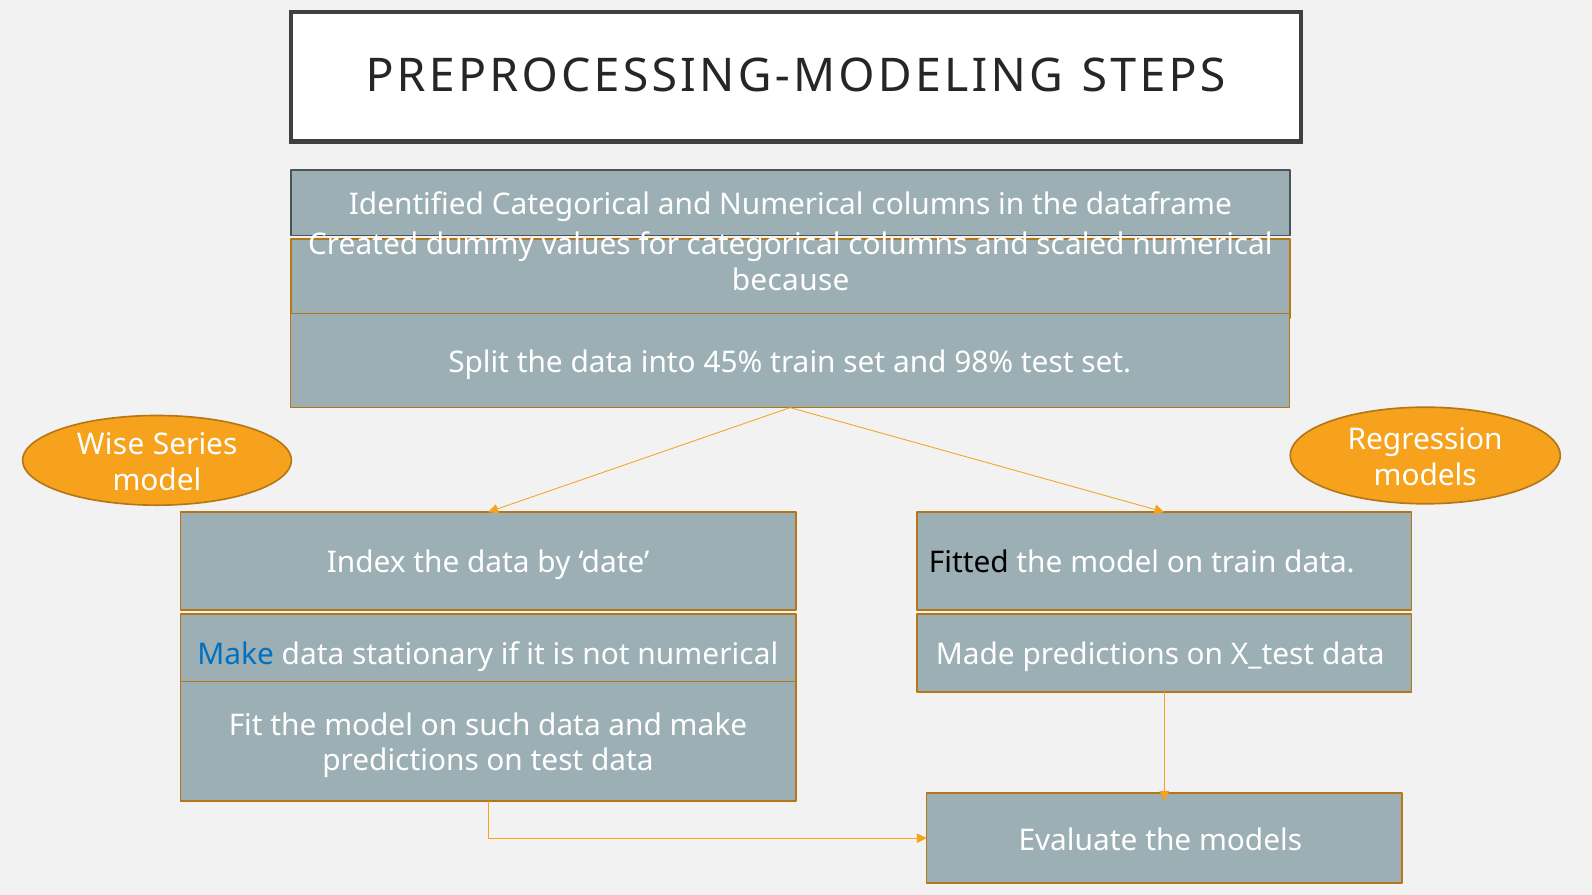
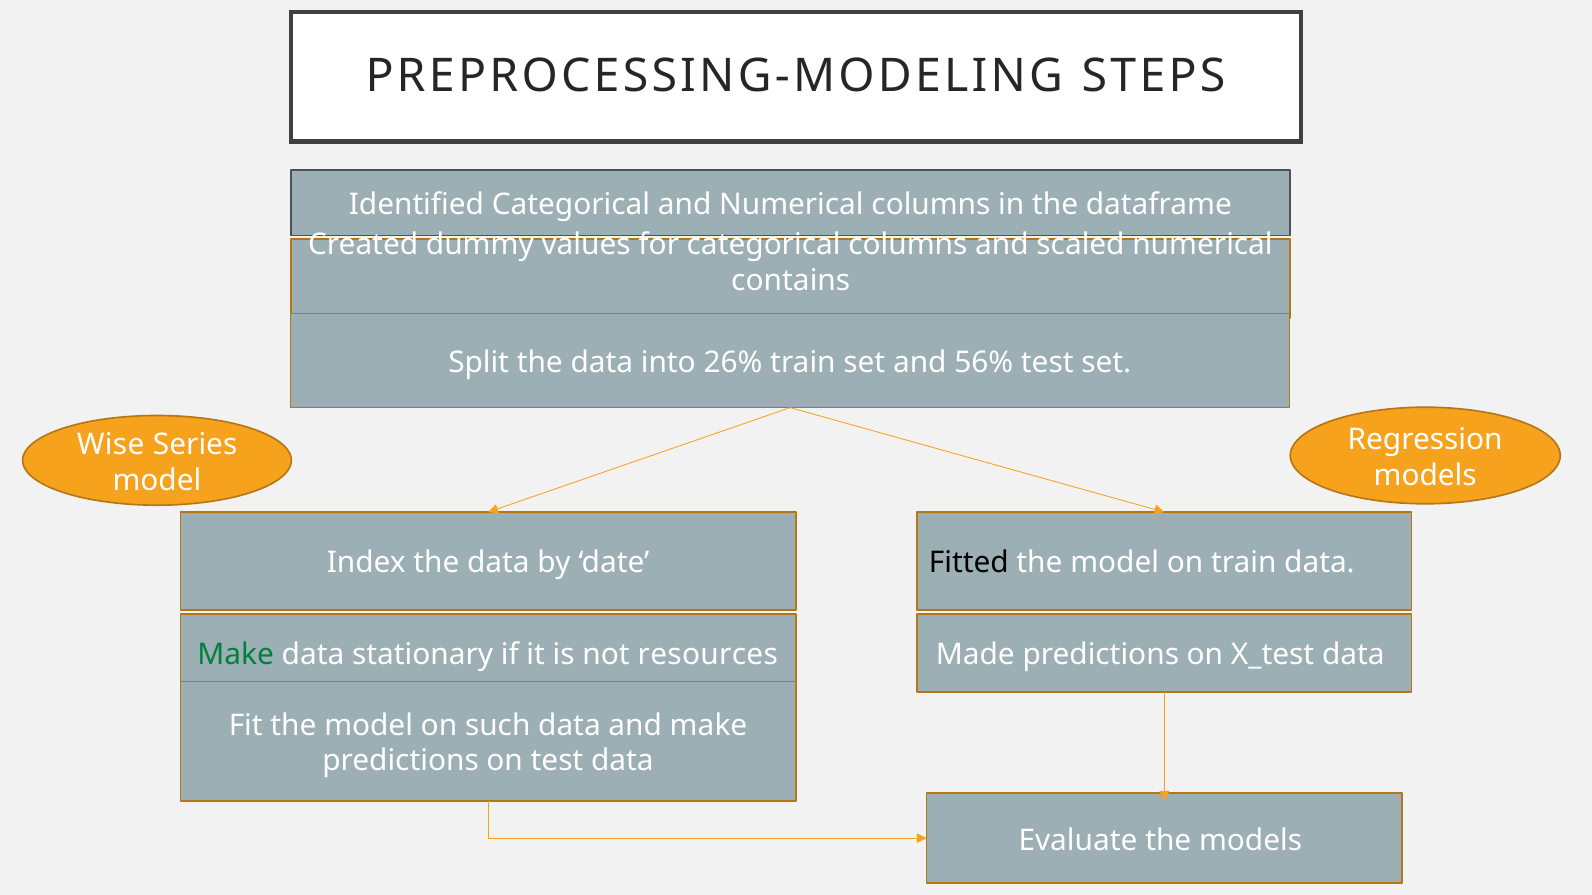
because: because -> contains
45%: 45% -> 26%
98%: 98% -> 56%
Make at (236, 655) colour: blue -> green
not numerical: numerical -> resources
